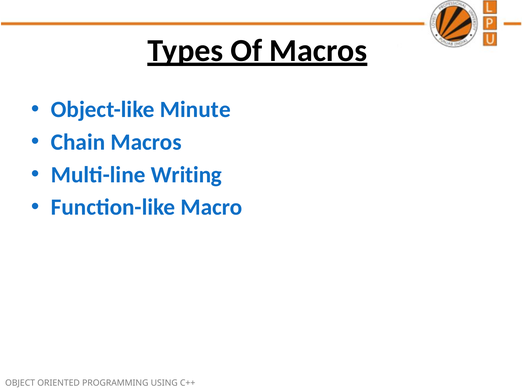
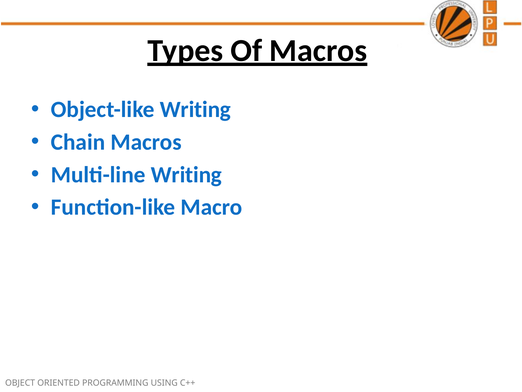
Object-like Minute: Minute -> Writing
